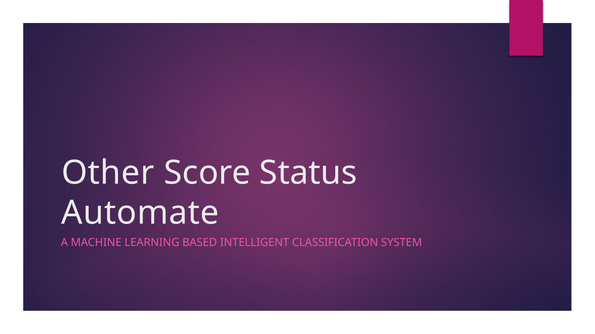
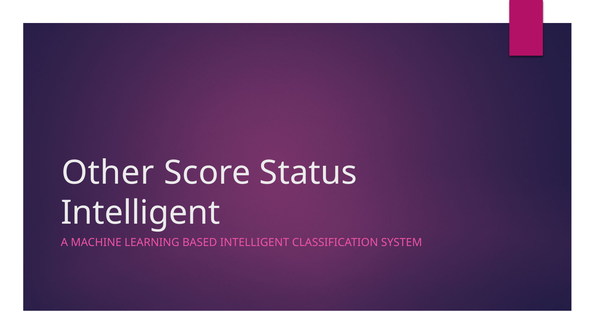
Automate at (140, 213): Automate -> Intelligent
